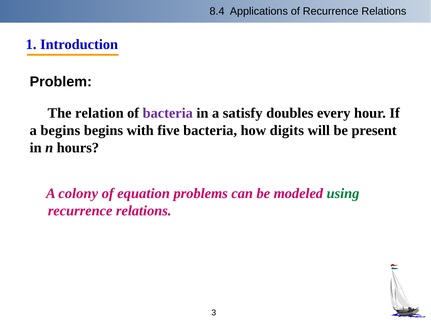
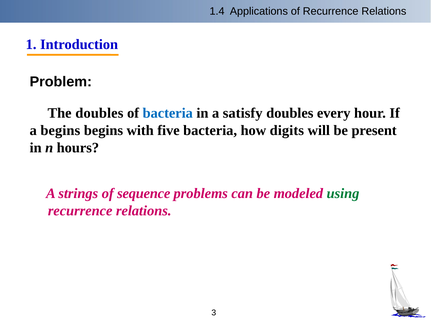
8.4: 8.4 -> 1.4
The relation: relation -> doubles
bacteria at (168, 113) colour: purple -> blue
colony: colony -> strings
equation: equation -> sequence
